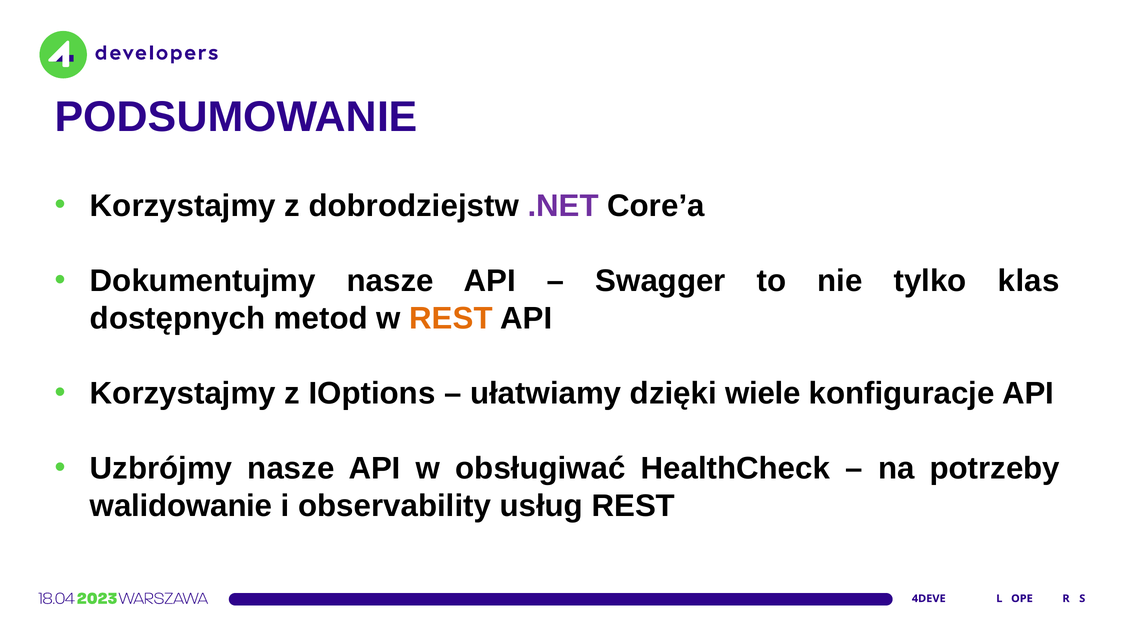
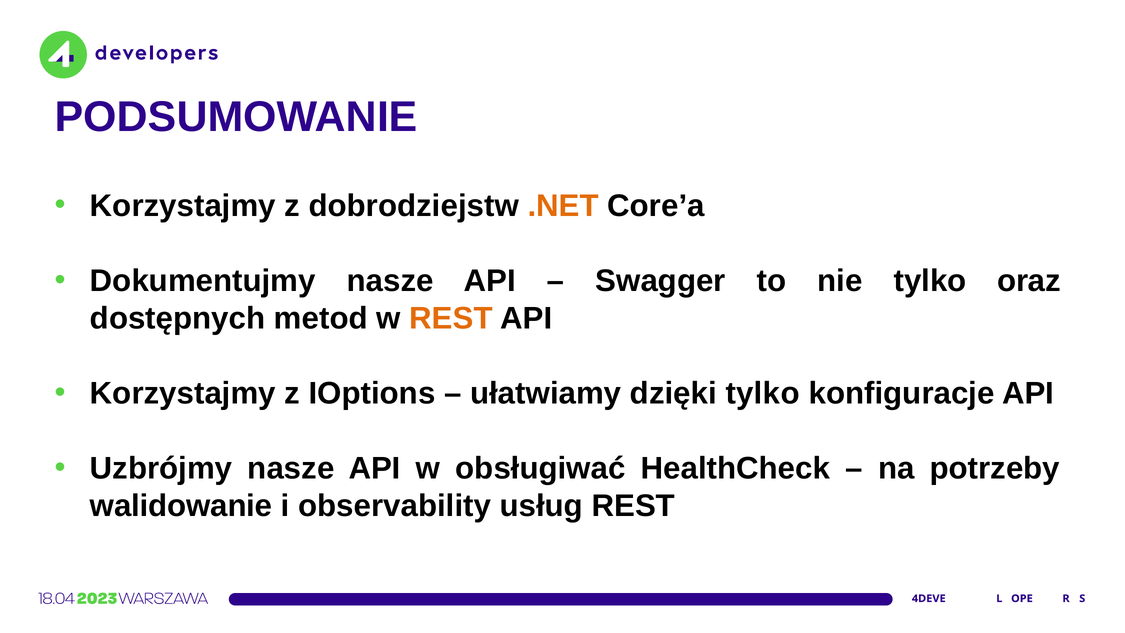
.NET colour: purple -> orange
klas: klas -> oraz
dzięki wiele: wiele -> tylko
